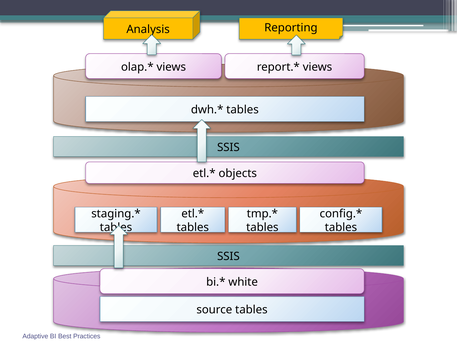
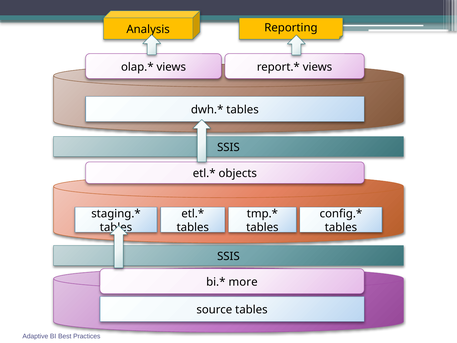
white: white -> more
